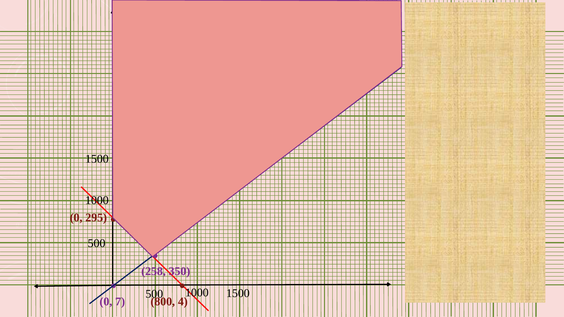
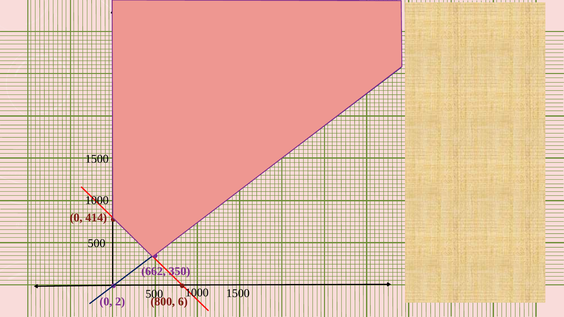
295: 295 -> 414
258: 258 -> 662
7: 7 -> 2
4: 4 -> 6
